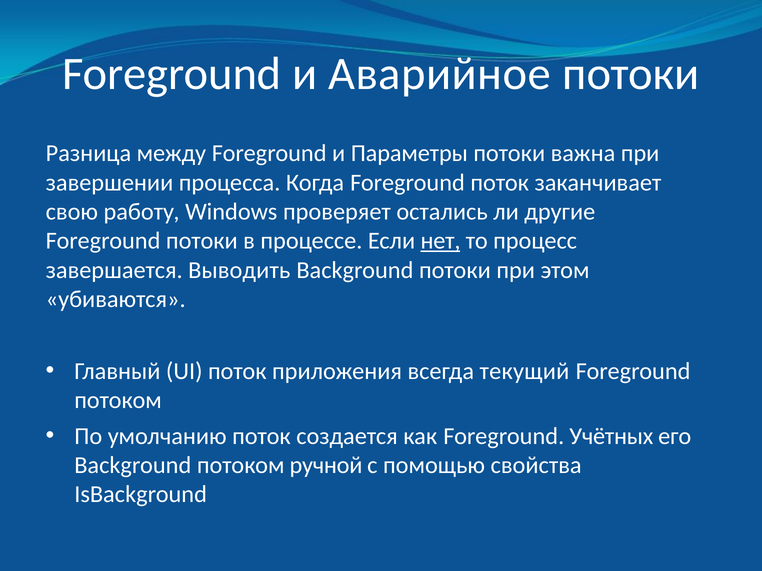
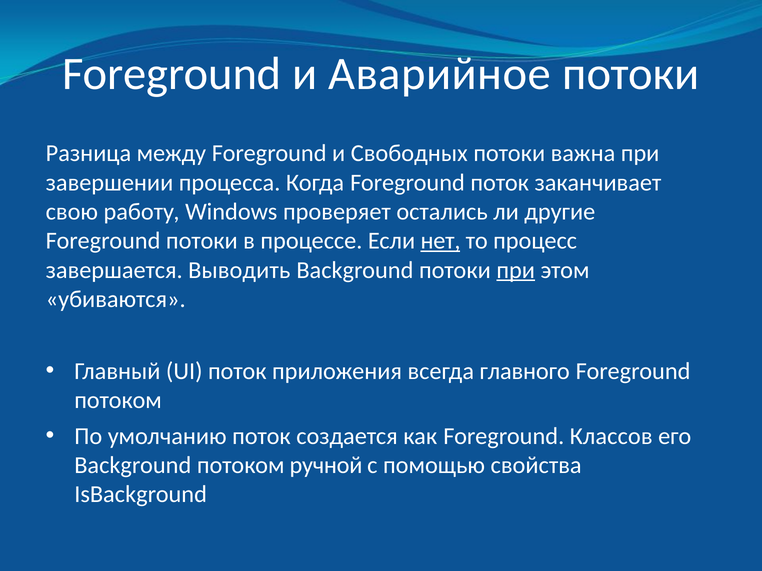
Параметры: Параметры -> Свободных
при at (516, 270) underline: none -> present
текущий: текущий -> главного
Учётных: Учётных -> Классов
